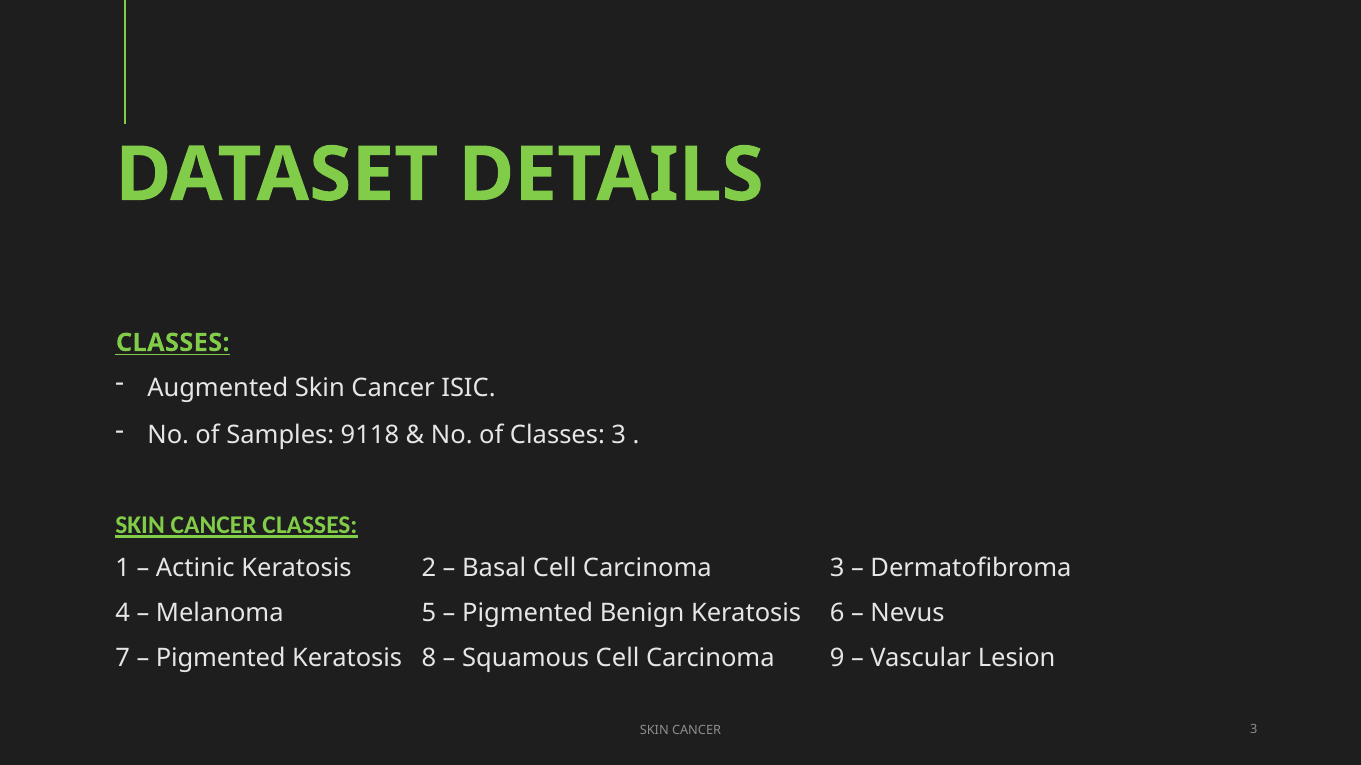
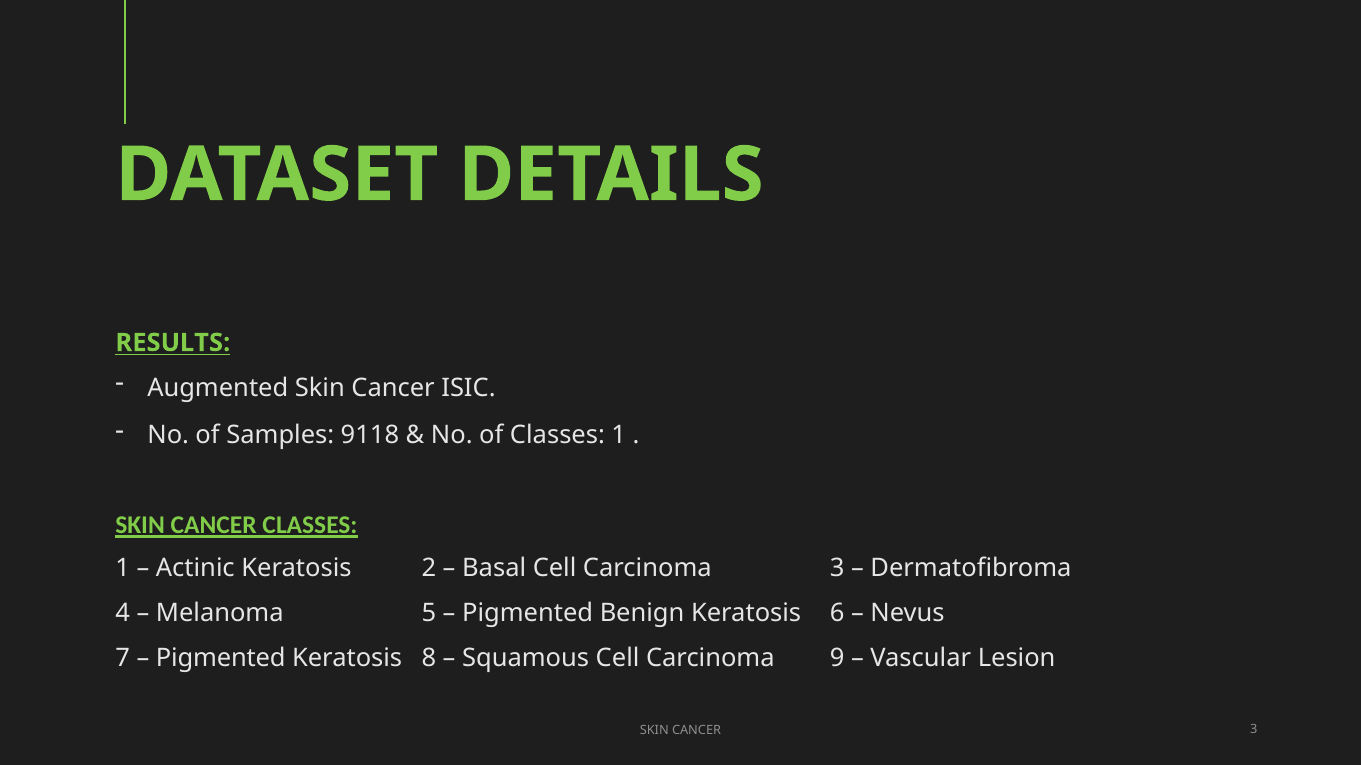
CLASSES at (173, 343): CLASSES -> RESULTS
of Classes 3: 3 -> 1
